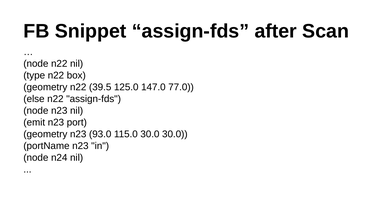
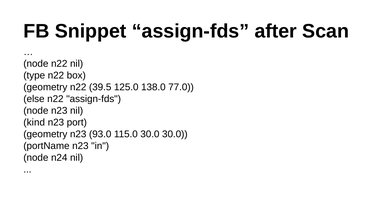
147.0: 147.0 -> 138.0
emit: emit -> kind
